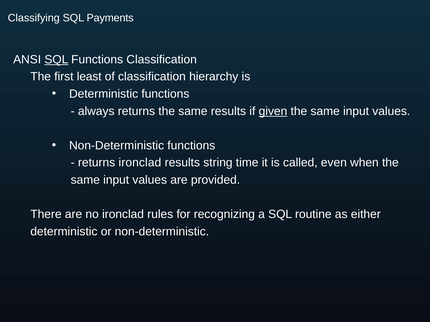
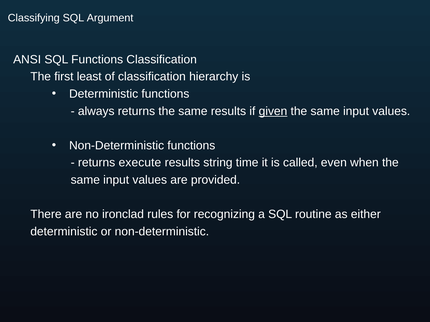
Payments: Payments -> Argument
SQL at (56, 60) underline: present -> none
returns ironclad: ironclad -> execute
